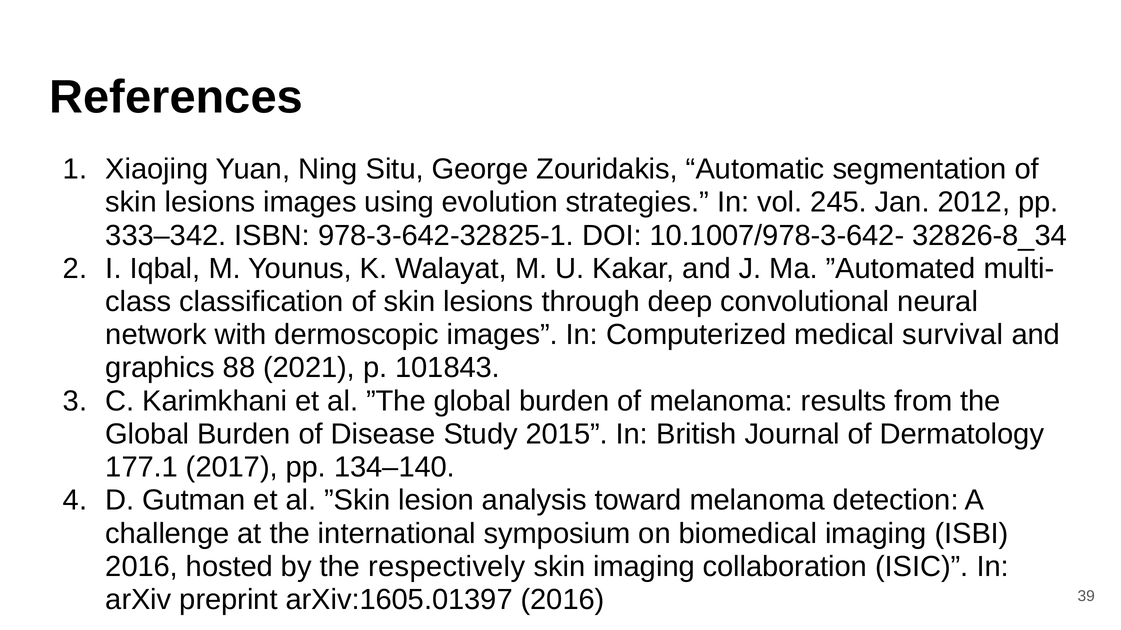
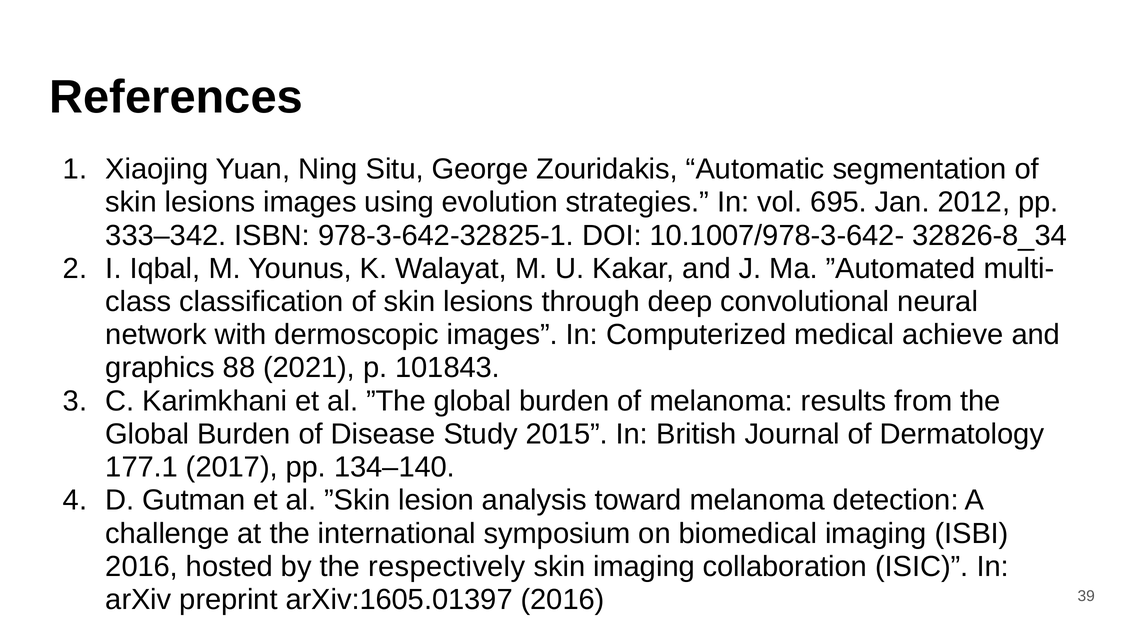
245: 245 -> 695
survival: survival -> achieve
